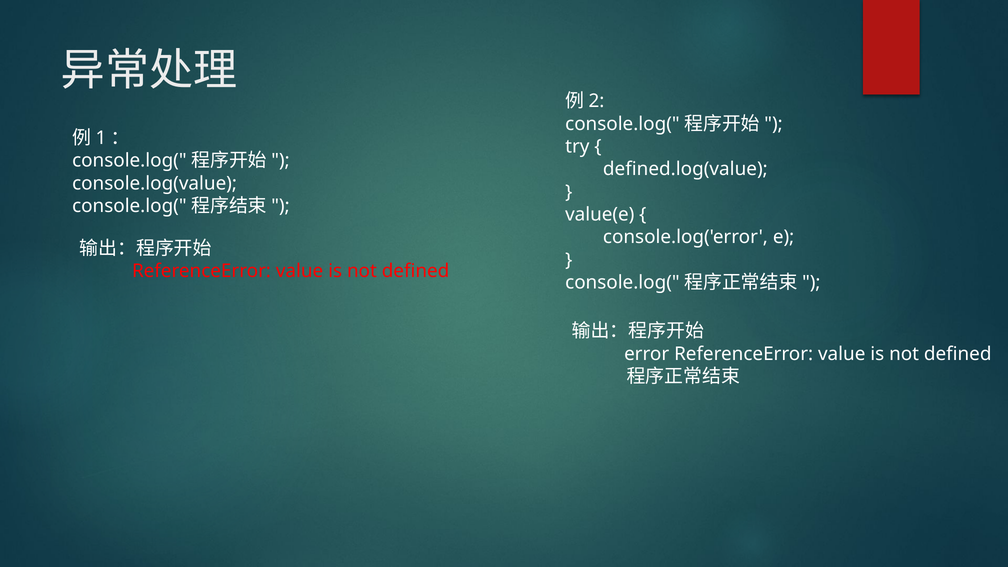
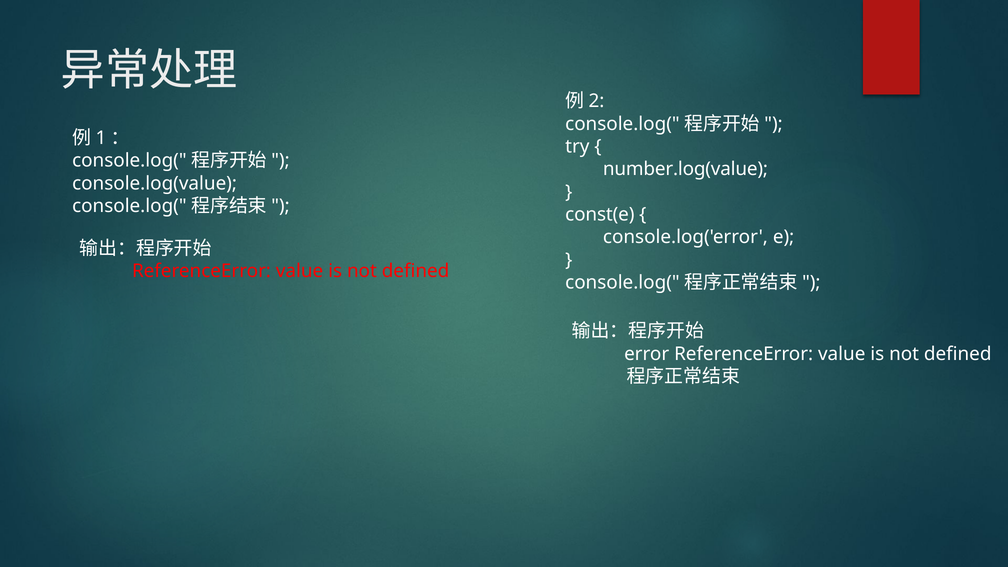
defined.log(value: defined.log(value -> number.log(value
value(e: value(e -> const(e
